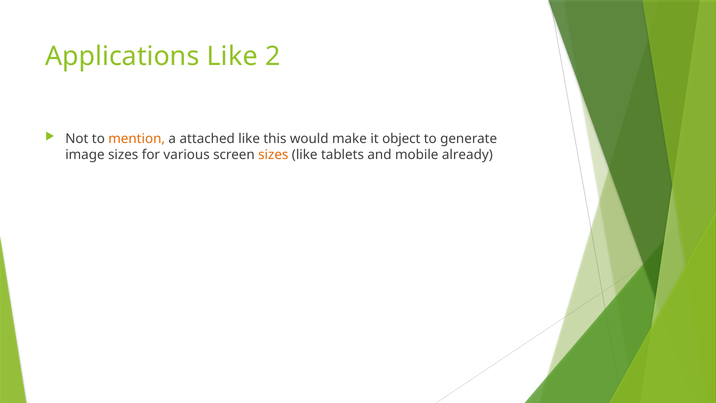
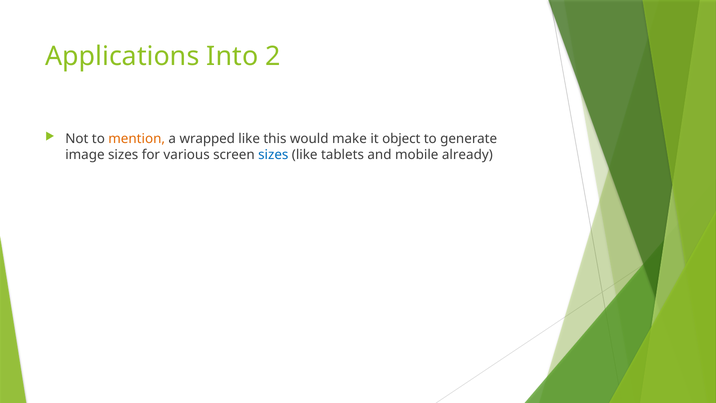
Applications Like: Like -> Into
attached: attached -> wrapped
sizes at (273, 155) colour: orange -> blue
